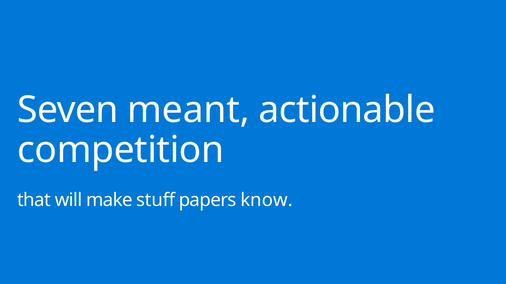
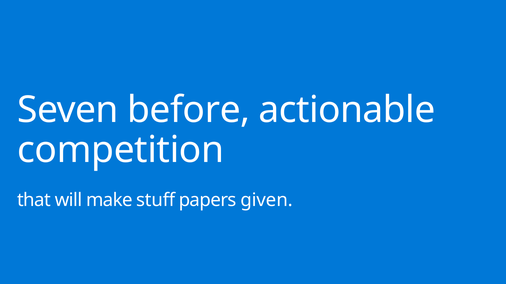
meant: meant -> before
know: know -> given
